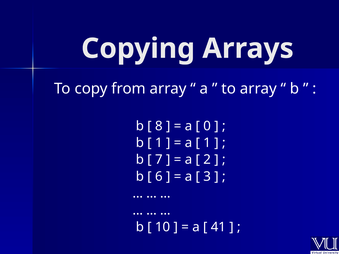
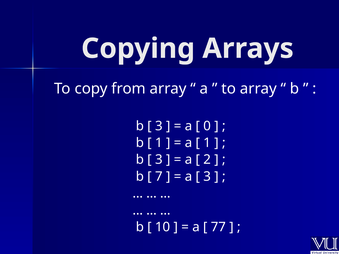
8 at (159, 126): 8 -> 3
7 at (159, 160): 7 -> 3
6: 6 -> 7
41: 41 -> 77
